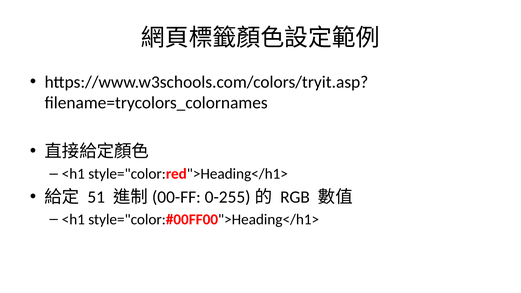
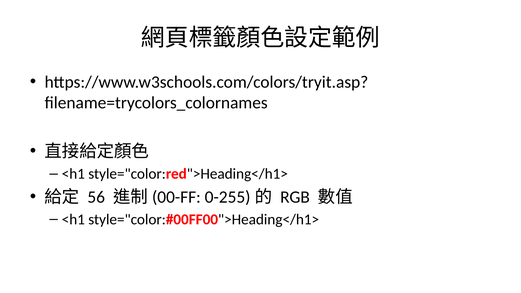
51: 51 -> 56
